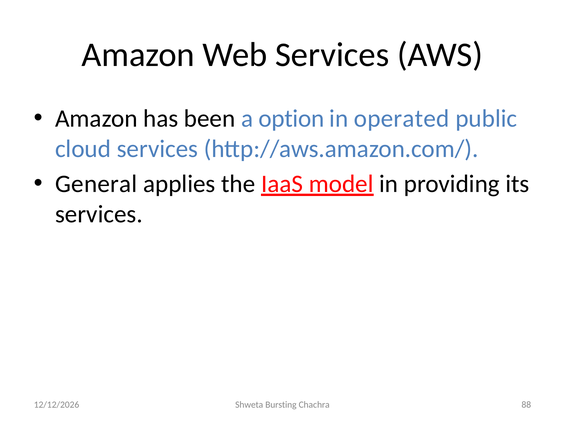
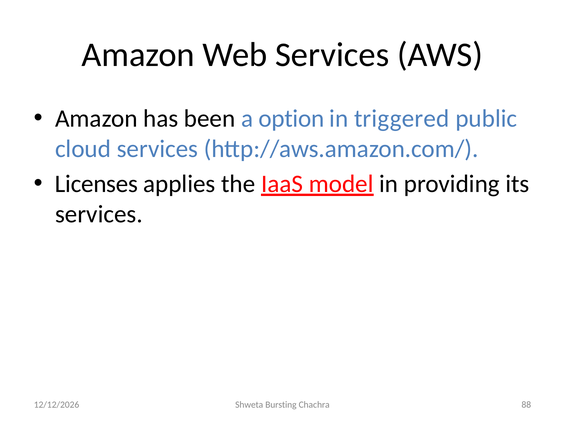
operated: operated -> triggered
General: General -> Licenses
